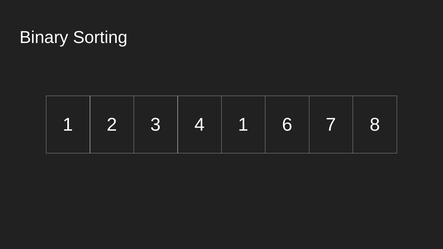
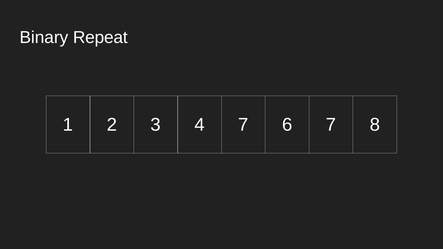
Sorting: Sorting -> Repeat
4 1: 1 -> 7
